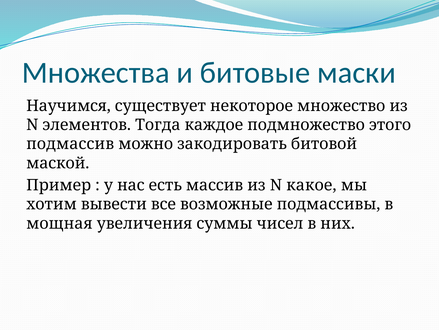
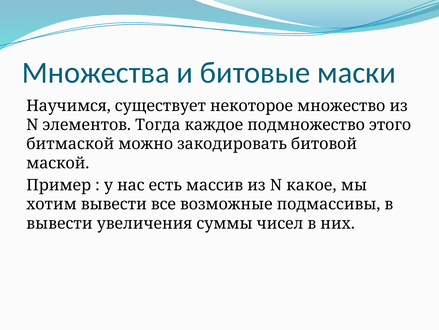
подмассив: подмассив -> битмаской
мощная at (59, 223): мощная -> вывести
